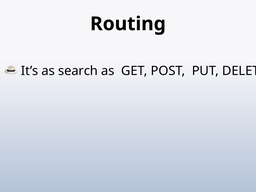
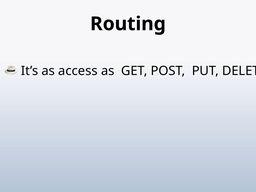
search: search -> access
